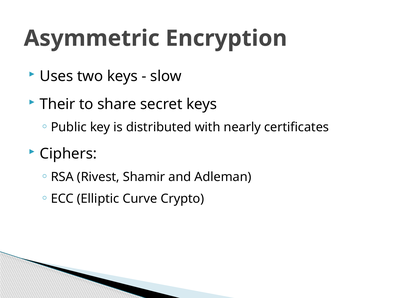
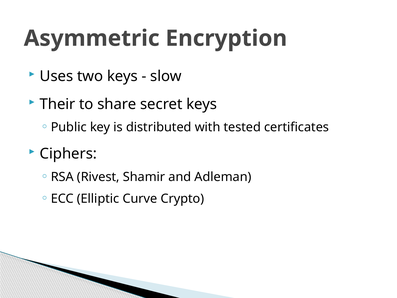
nearly: nearly -> tested
